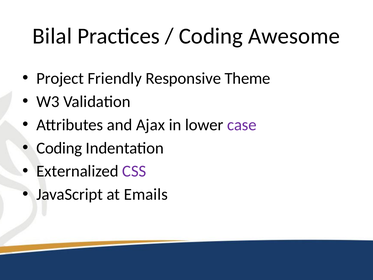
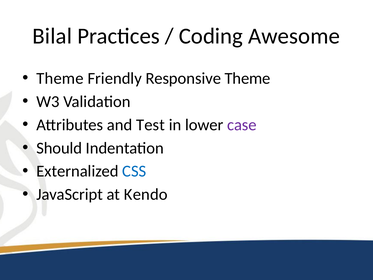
Project at (60, 78): Project -> Theme
Ajax: Ajax -> Test
Coding at (59, 148): Coding -> Should
CSS colour: purple -> blue
Emails: Emails -> Kendo
